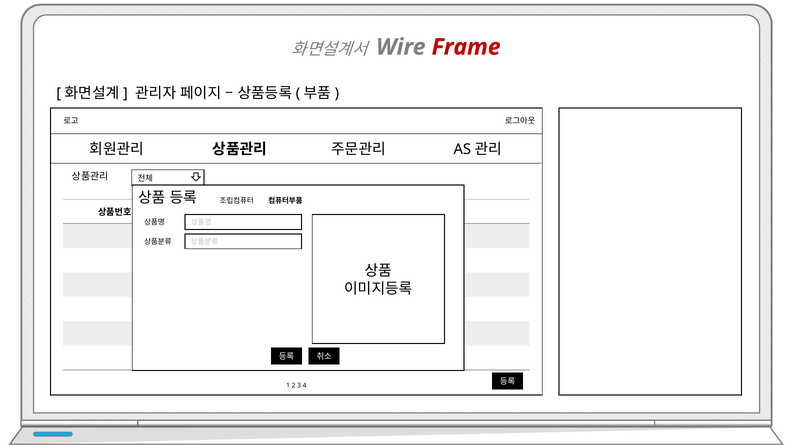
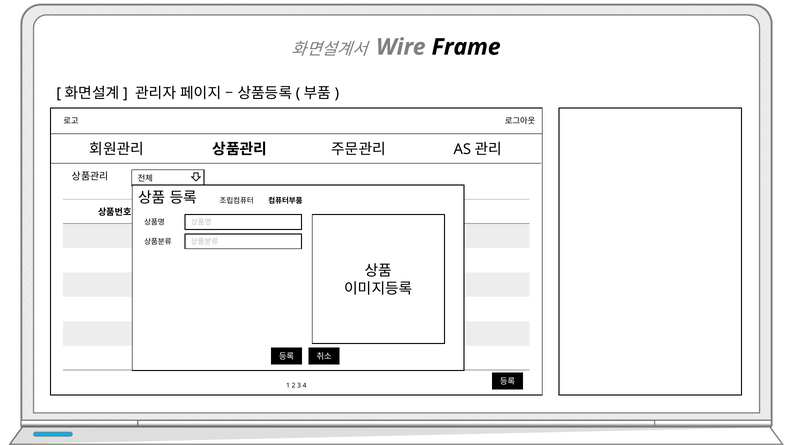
Frame colour: red -> black
